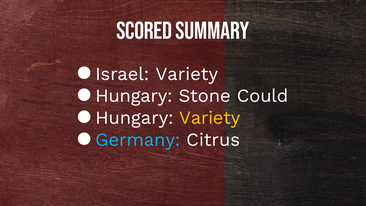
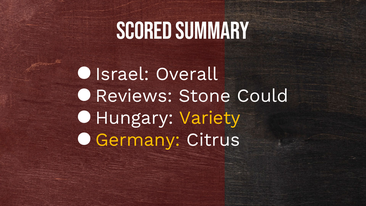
Israel Variety: Variety -> Overall
Hungary at (134, 96): Hungary -> Reviews
Germany colour: light blue -> yellow
